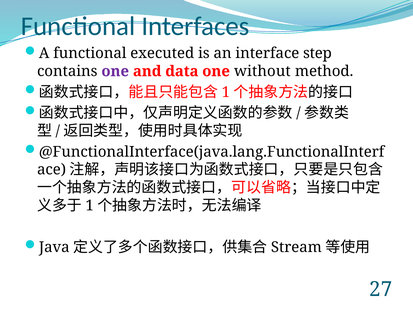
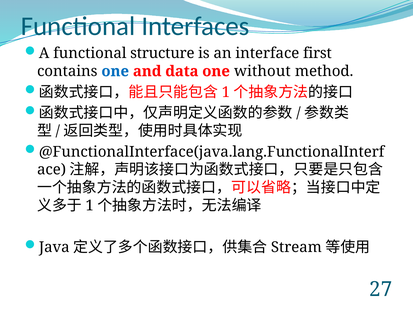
executed: executed -> structure
step: step -> first
one at (115, 71) colour: purple -> blue
